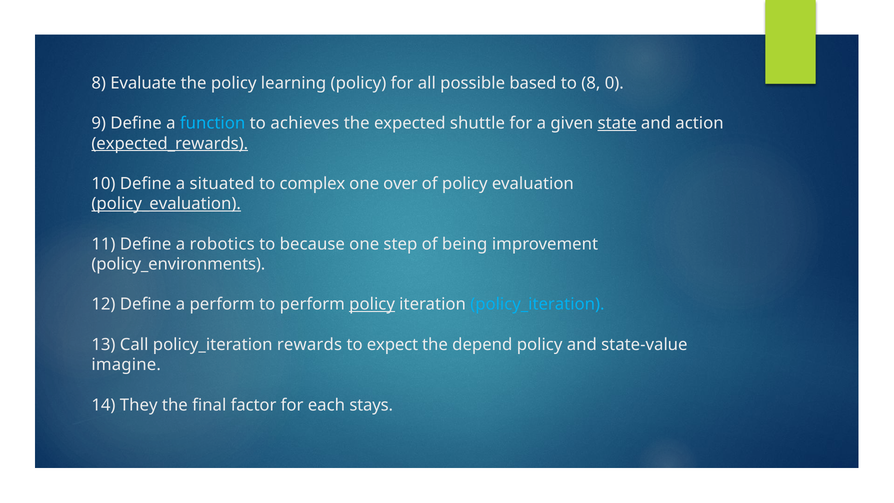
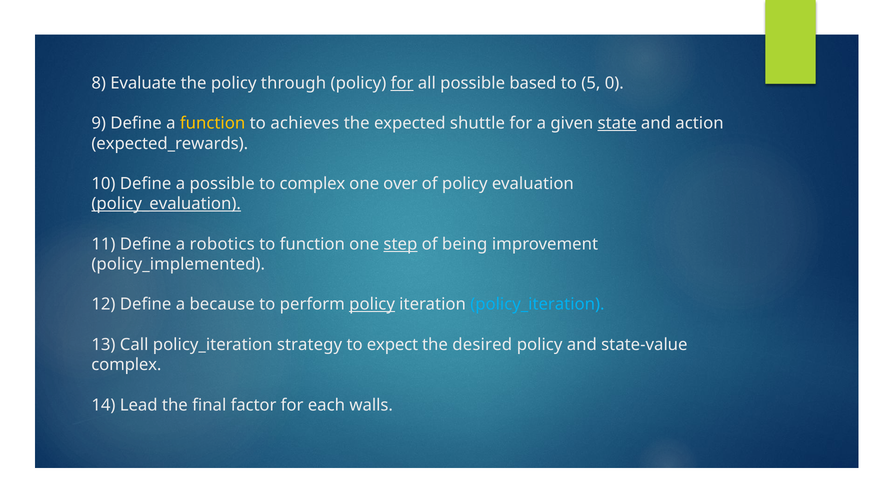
learning: learning -> through
for at (402, 83) underline: none -> present
to 8: 8 -> 5
function at (213, 123) colour: light blue -> yellow
expected_rewards underline: present -> none
a situated: situated -> possible
to because: because -> function
step underline: none -> present
policy_environments: policy_environments -> policy_implemented
a perform: perform -> because
rewards: rewards -> strategy
depend: depend -> desired
imagine at (126, 365): imagine -> complex
They: They -> Lead
stays: stays -> walls
